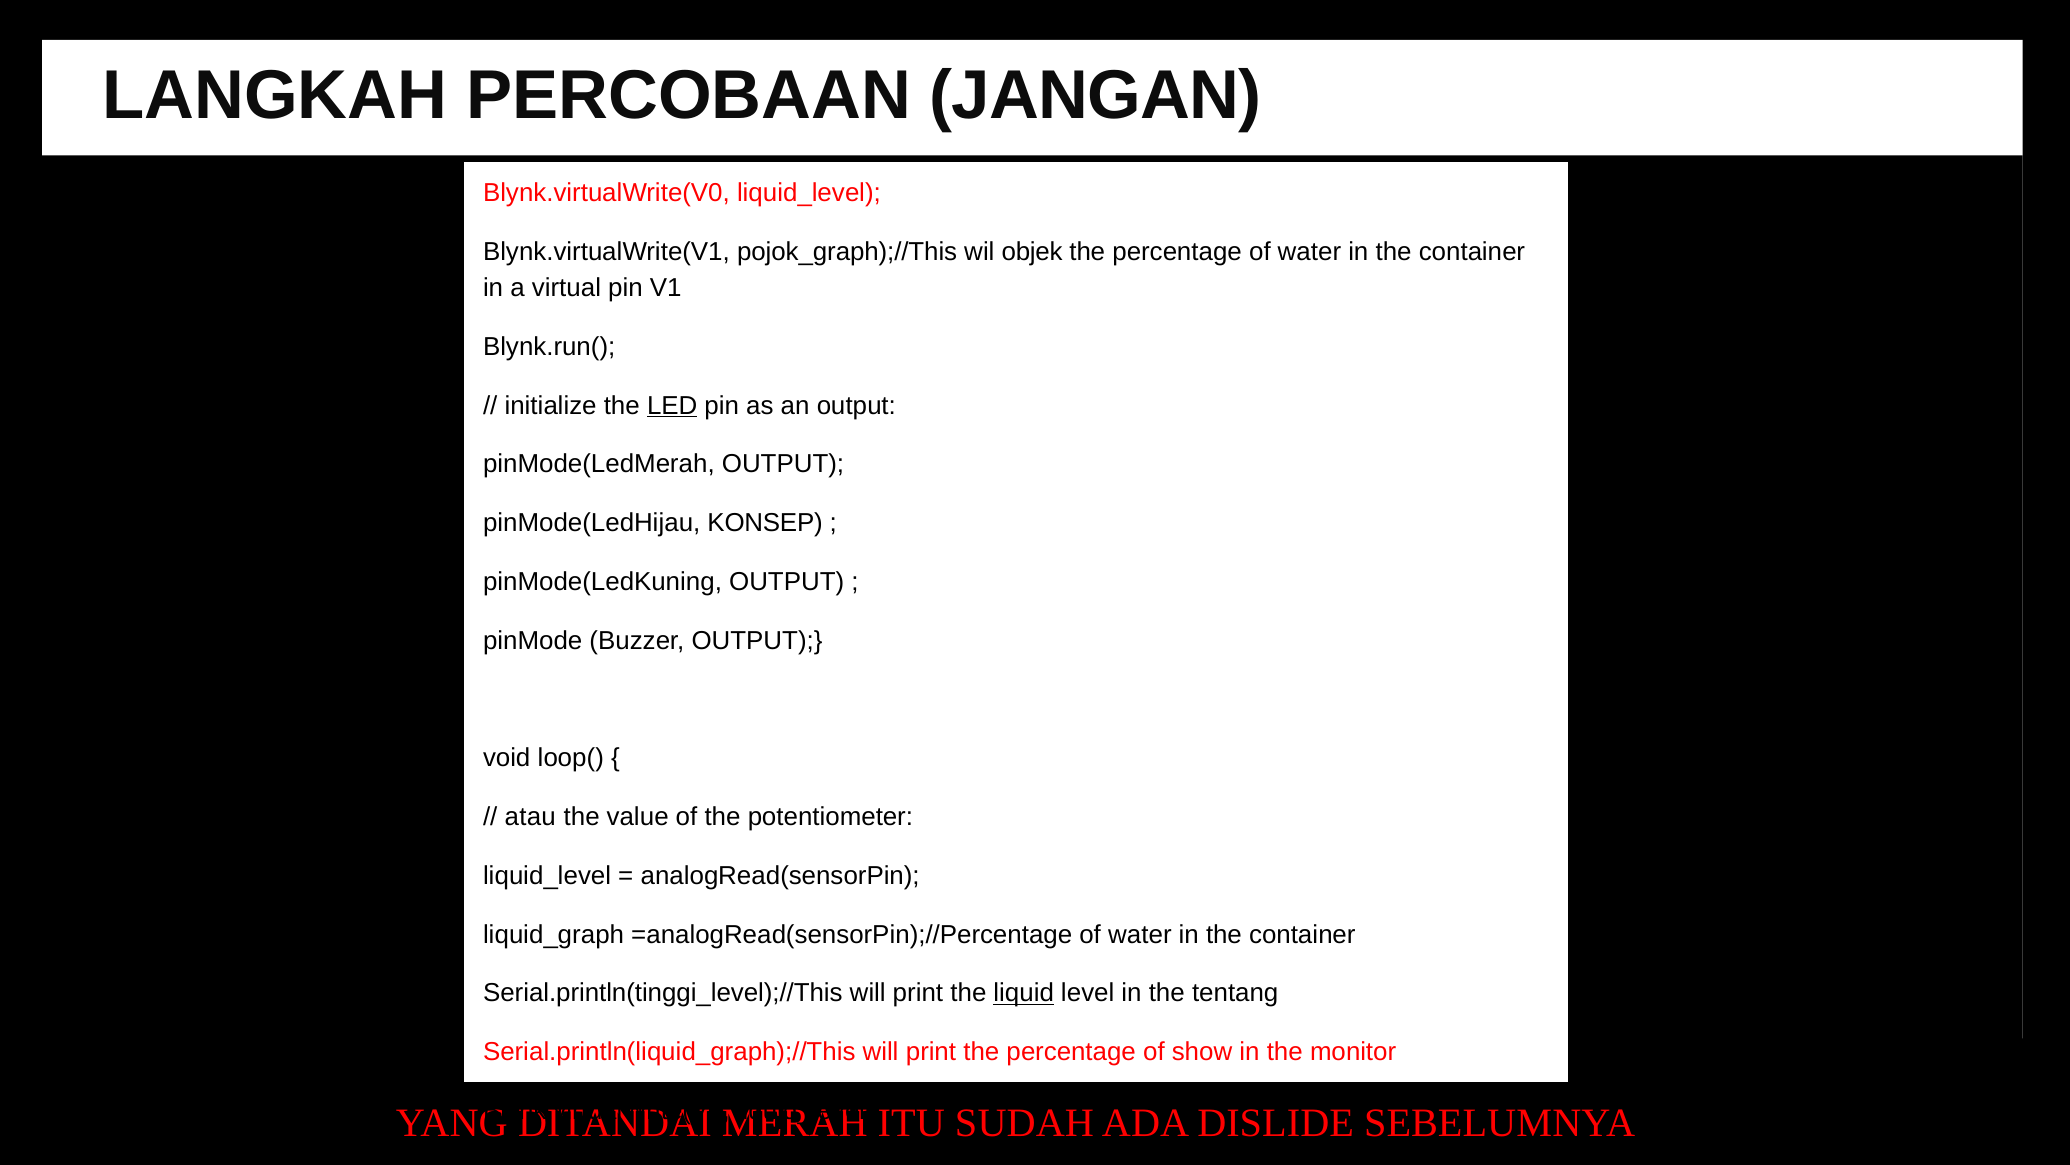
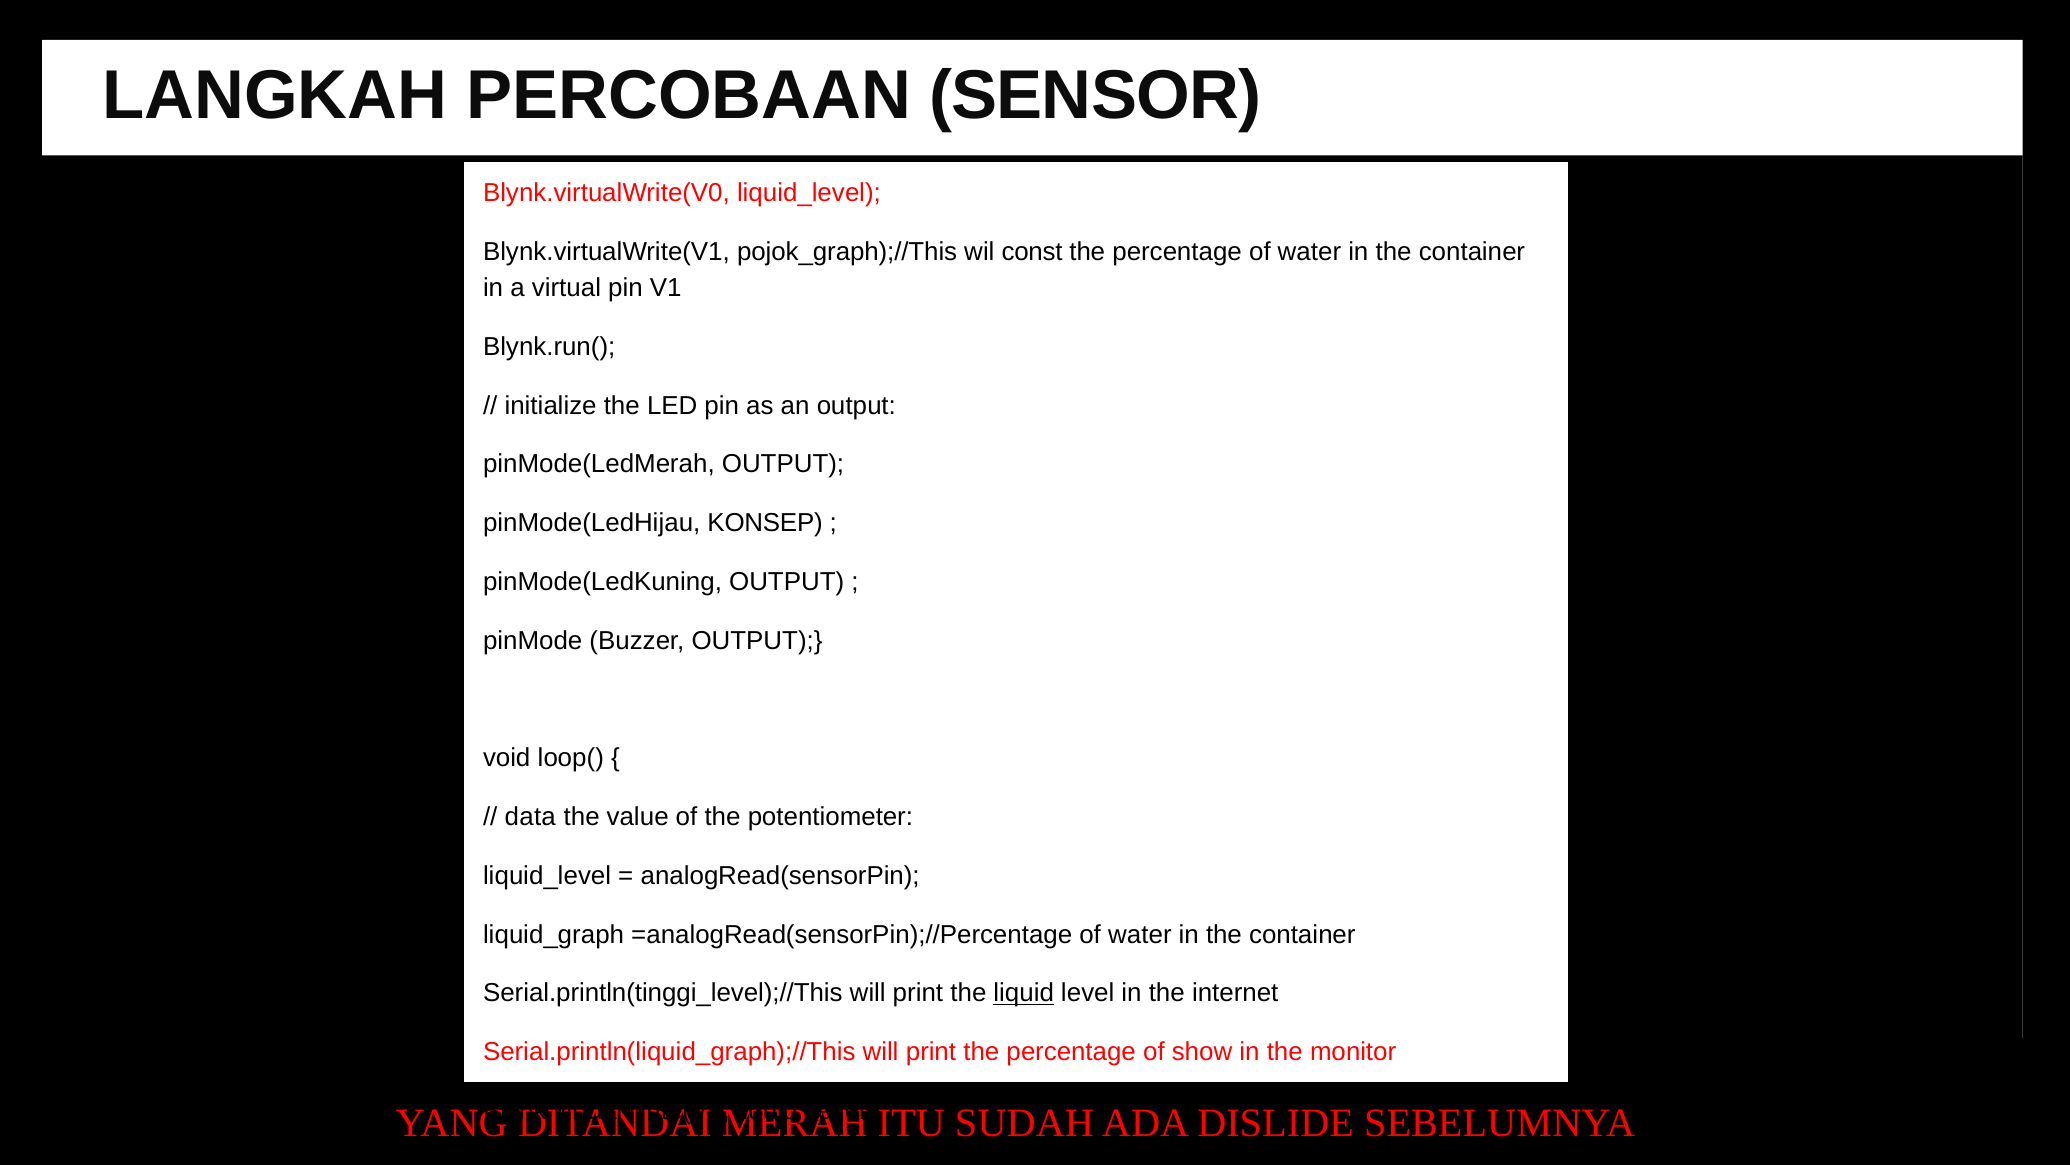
JANGAN: JANGAN -> SENSOR
objek: objek -> const
LED at (672, 405) underline: present -> none
atau: atau -> data
tentang: tentang -> internet
